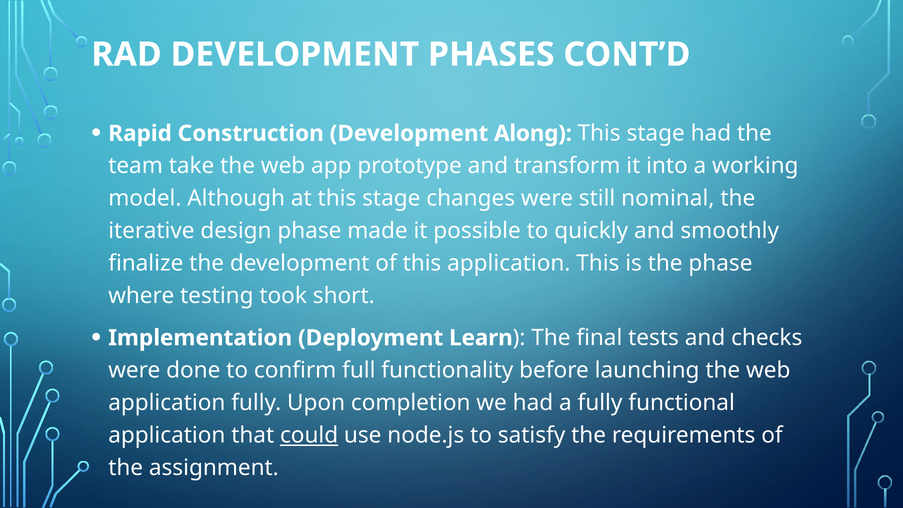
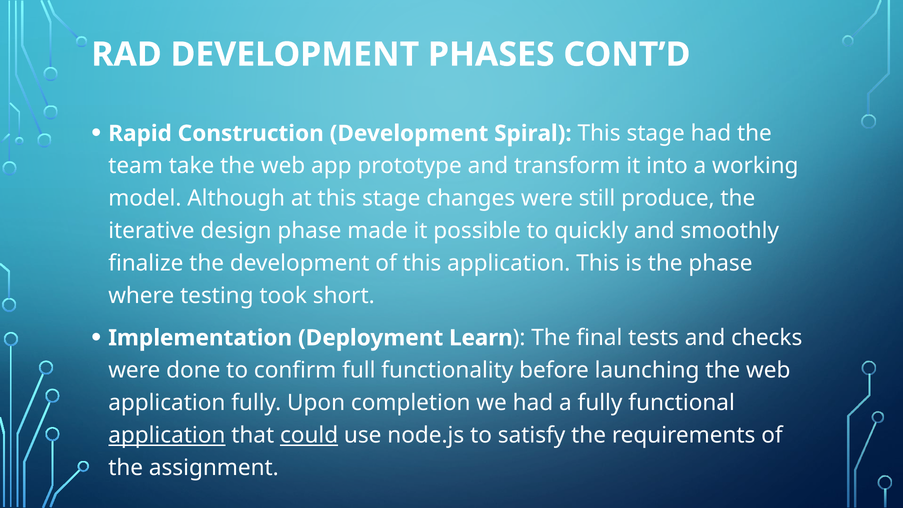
Along: Along -> Spiral
nominal: nominal -> produce
application at (167, 435) underline: none -> present
